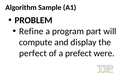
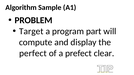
Refine: Refine -> Target
were: were -> clear
